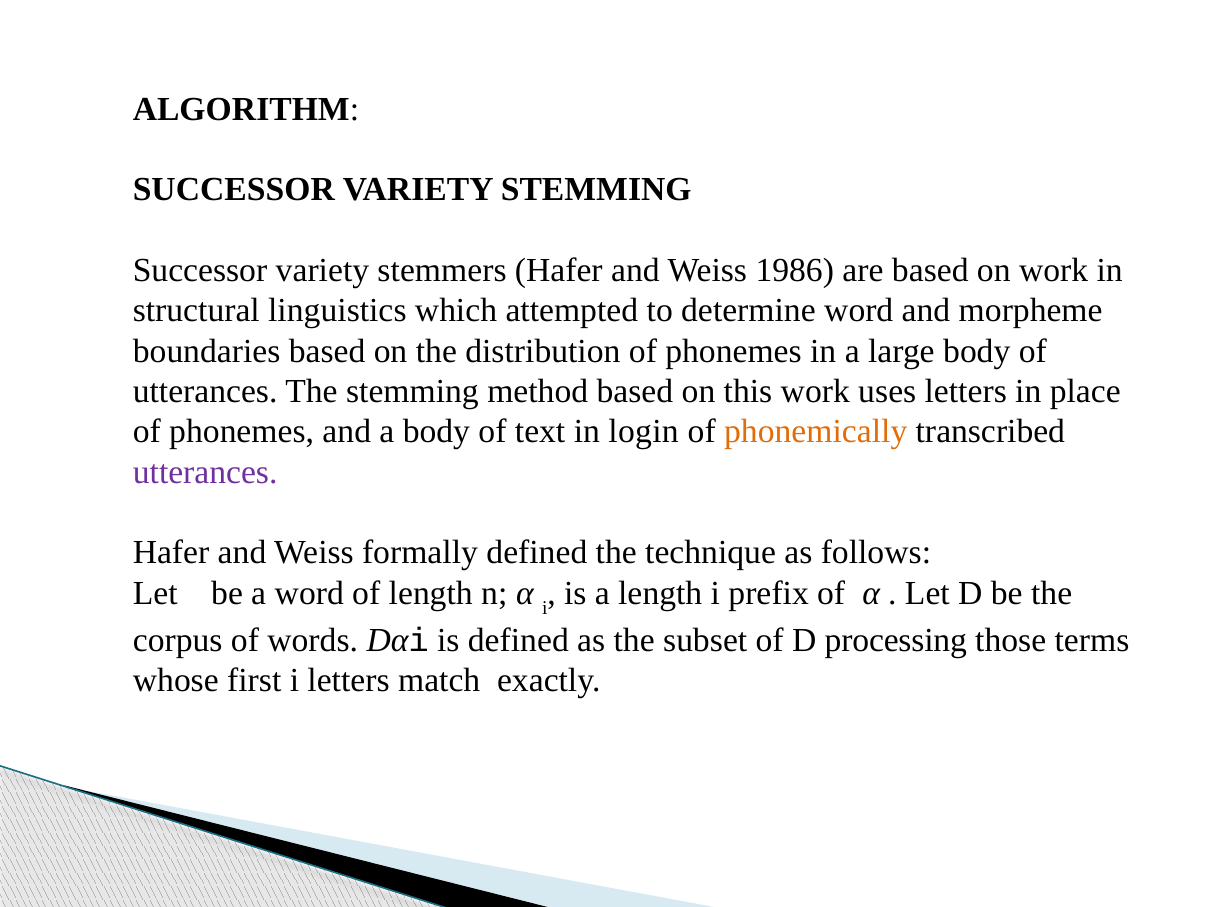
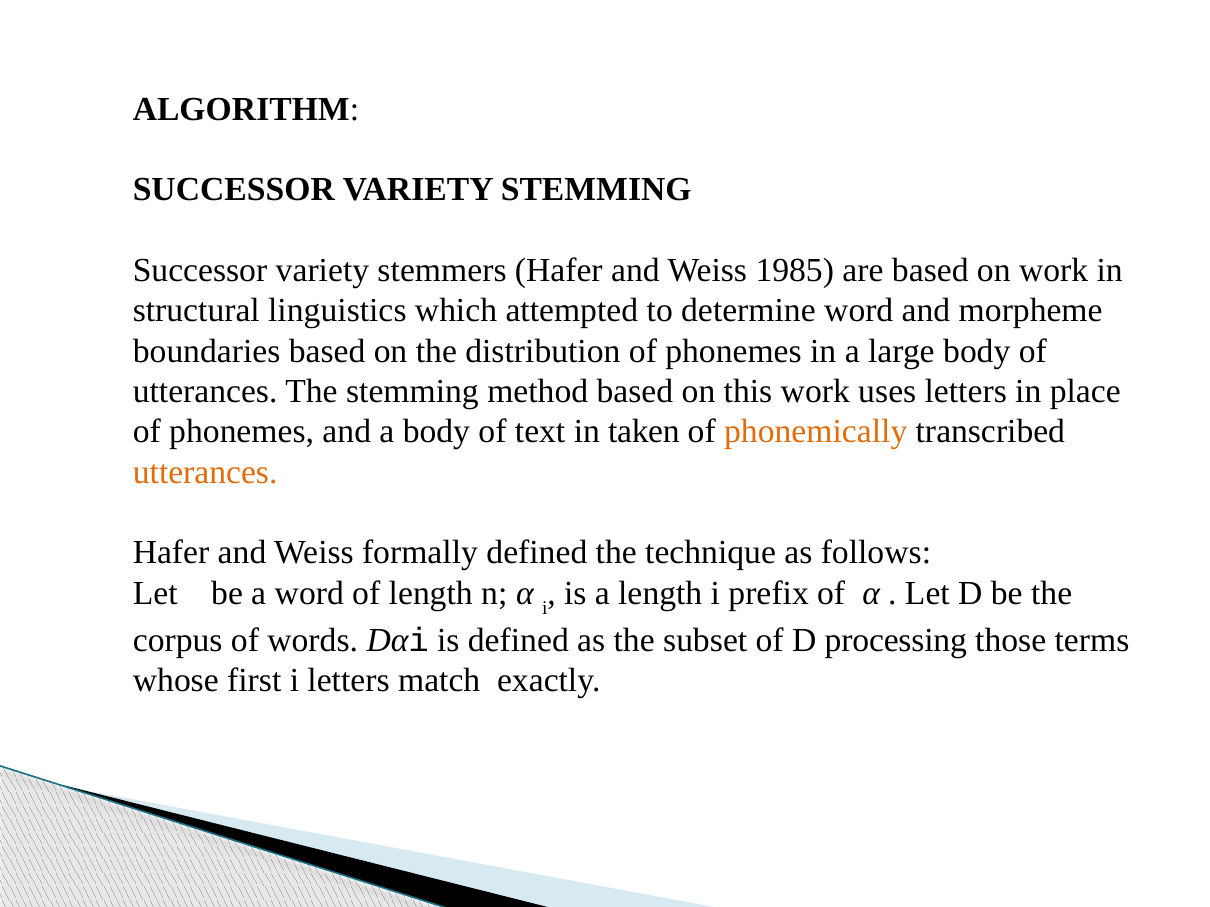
1986: 1986 -> 1985
login: login -> taken
utterances at (205, 472) colour: purple -> orange
